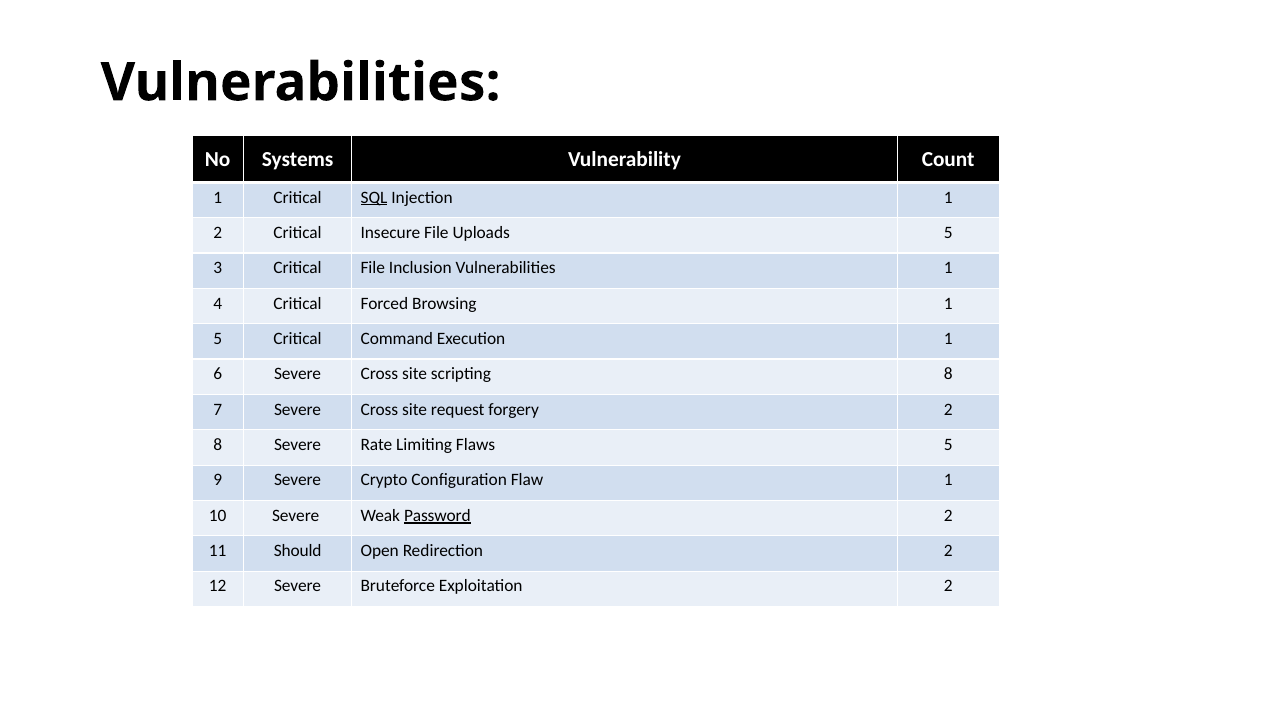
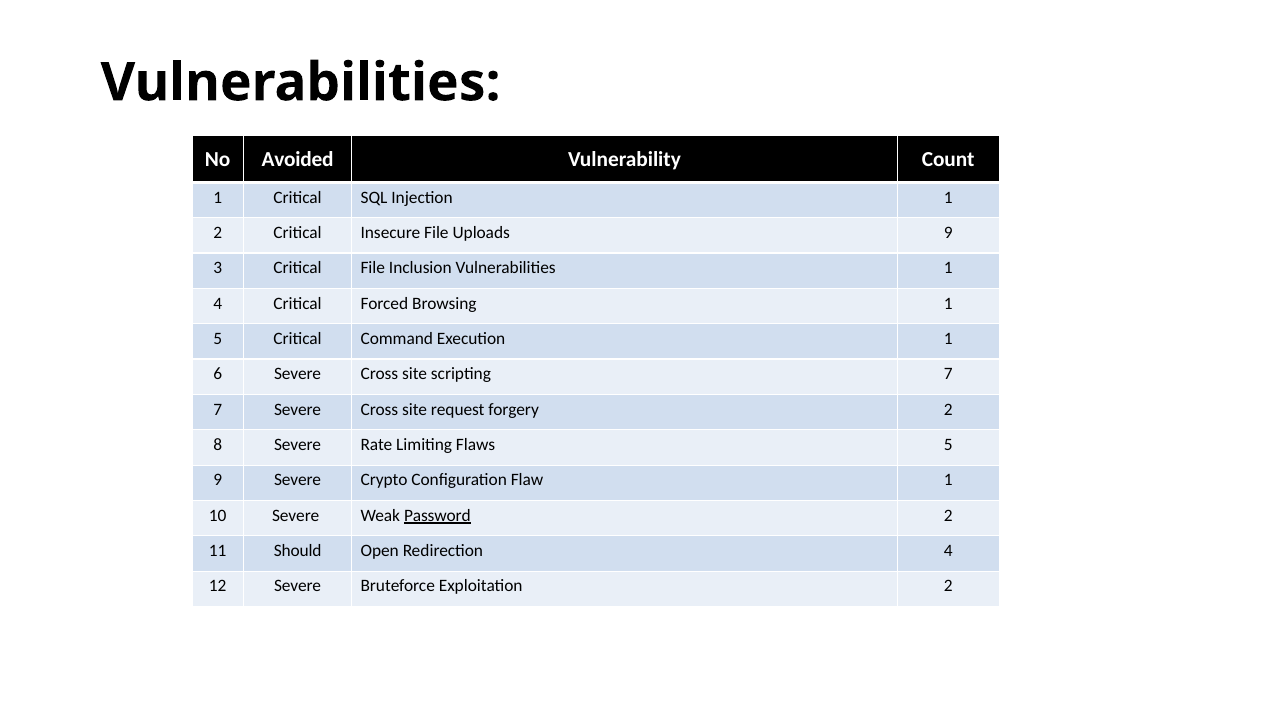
Systems: Systems -> Avoided
SQL underline: present -> none
Uploads 5: 5 -> 9
scripting 8: 8 -> 7
Redirection 2: 2 -> 4
